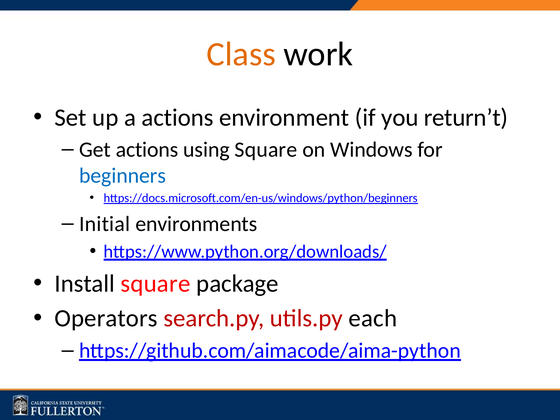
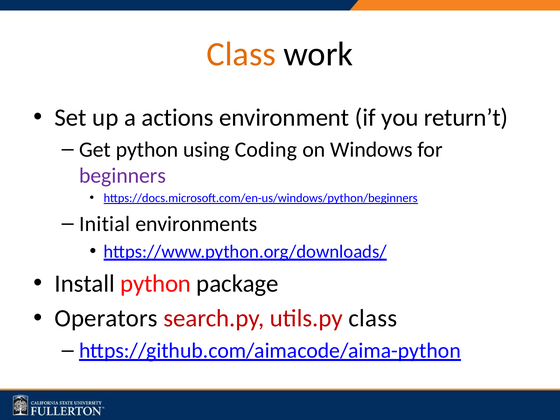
Get actions: actions -> python
using Square: Square -> Coding
beginners colour: blue -> purple
Install square: square -> python
utils.py each: each -> class
